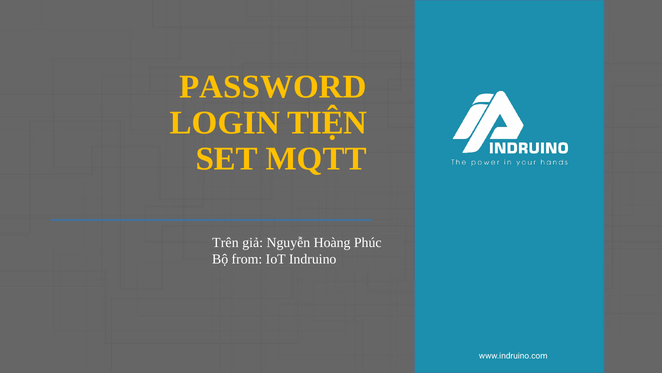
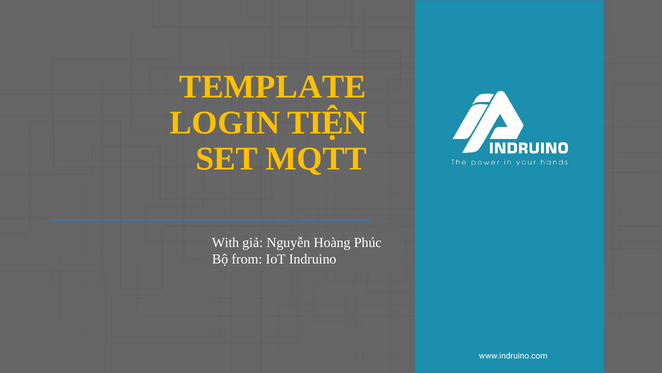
PASSWORD: PASSWORD -> TEMPLATE
Trên: Trên -> With
